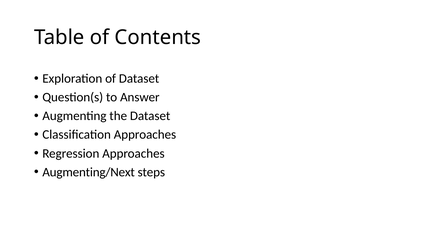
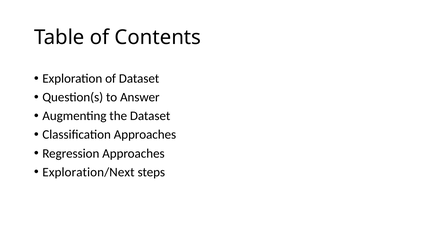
Augmenting/Next: Augmenting/Next -> Exploration/Next
